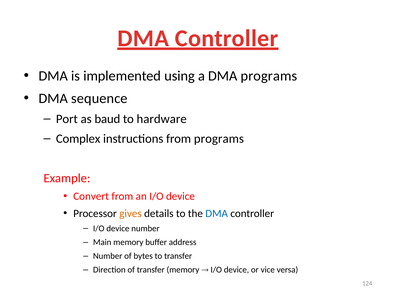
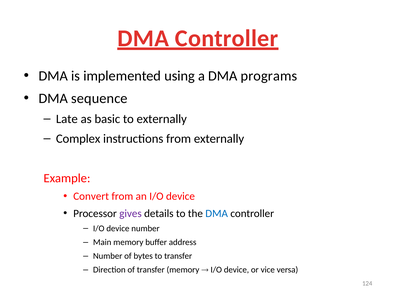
Port: Port -> Late
baud: baud -> basic
to hardware: hardware -> externally
from programs: programs -> externally
gives colour: orange -> purple
